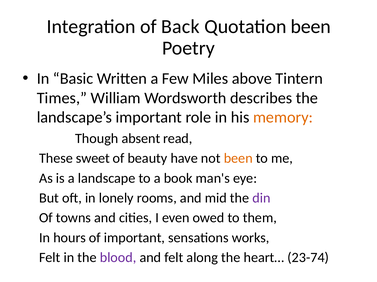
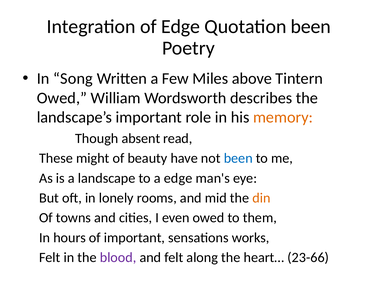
of Back: Back -> Edge
Basic: Basic -> Song
Times at (62, 98): Times -> Owed
sweet: sweet -> might
been at (238, 159) colour: orange -> blue
a book: book -> edge
din colour: purple -> orange
23-74: 23-74 -> 23-66
